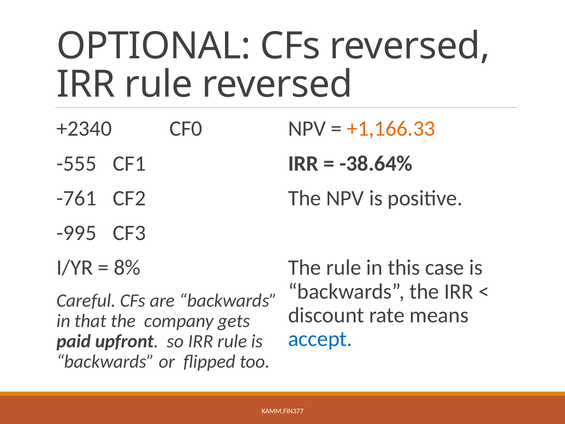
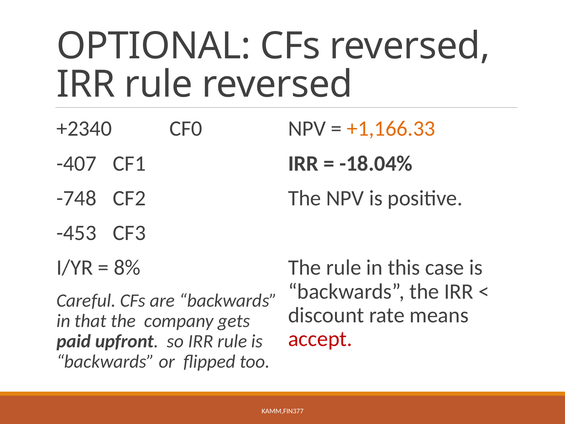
-555: -555 -> -407
-38.64%: -38.64% -> -18.04%
-761: -761 -> -748
-995: -995 -> -453
accept colour: blue -> red
